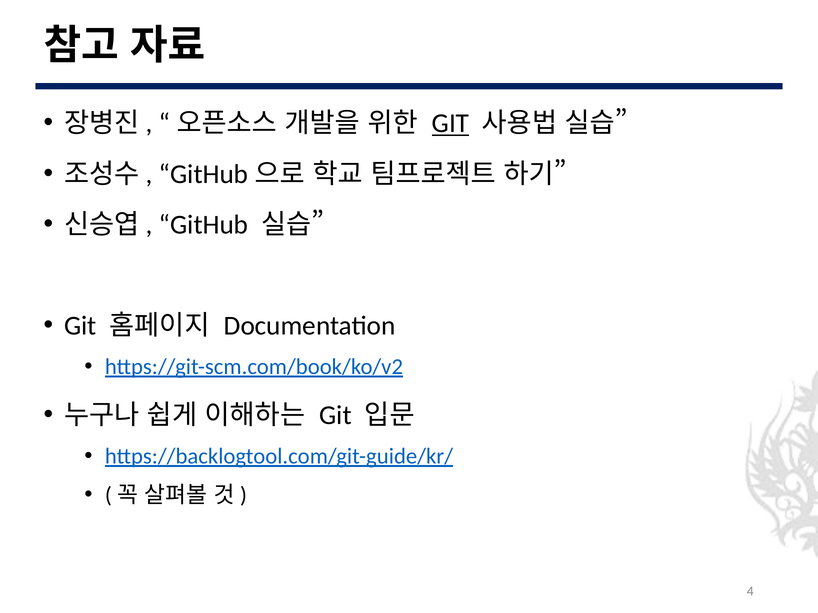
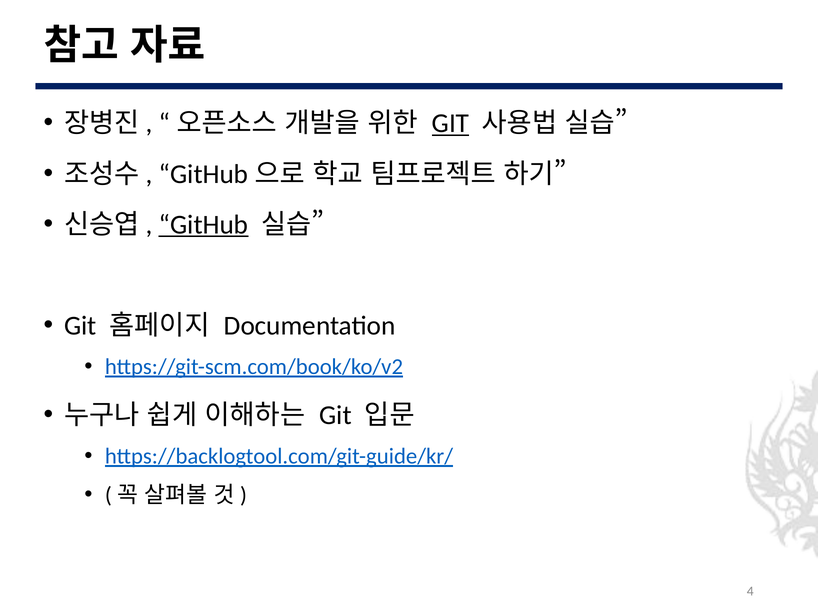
GitHub underline: none -> present
